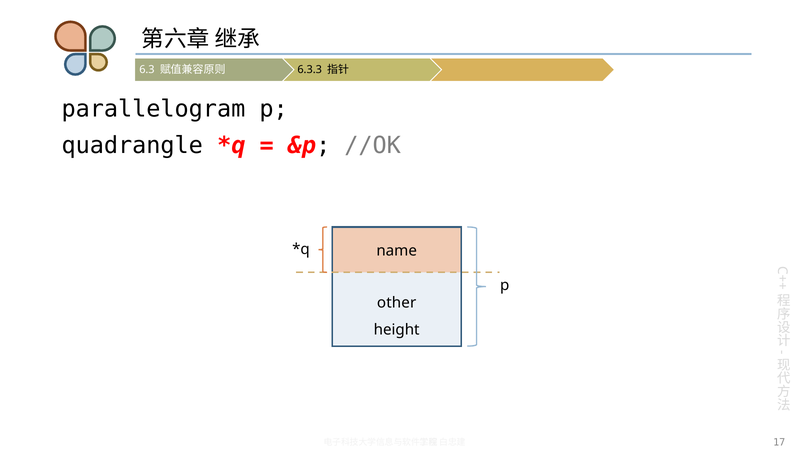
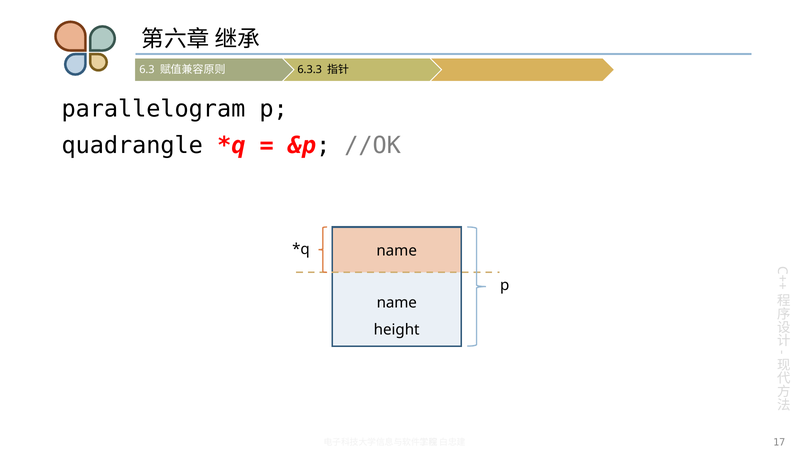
other at (397, 303): other -> name
